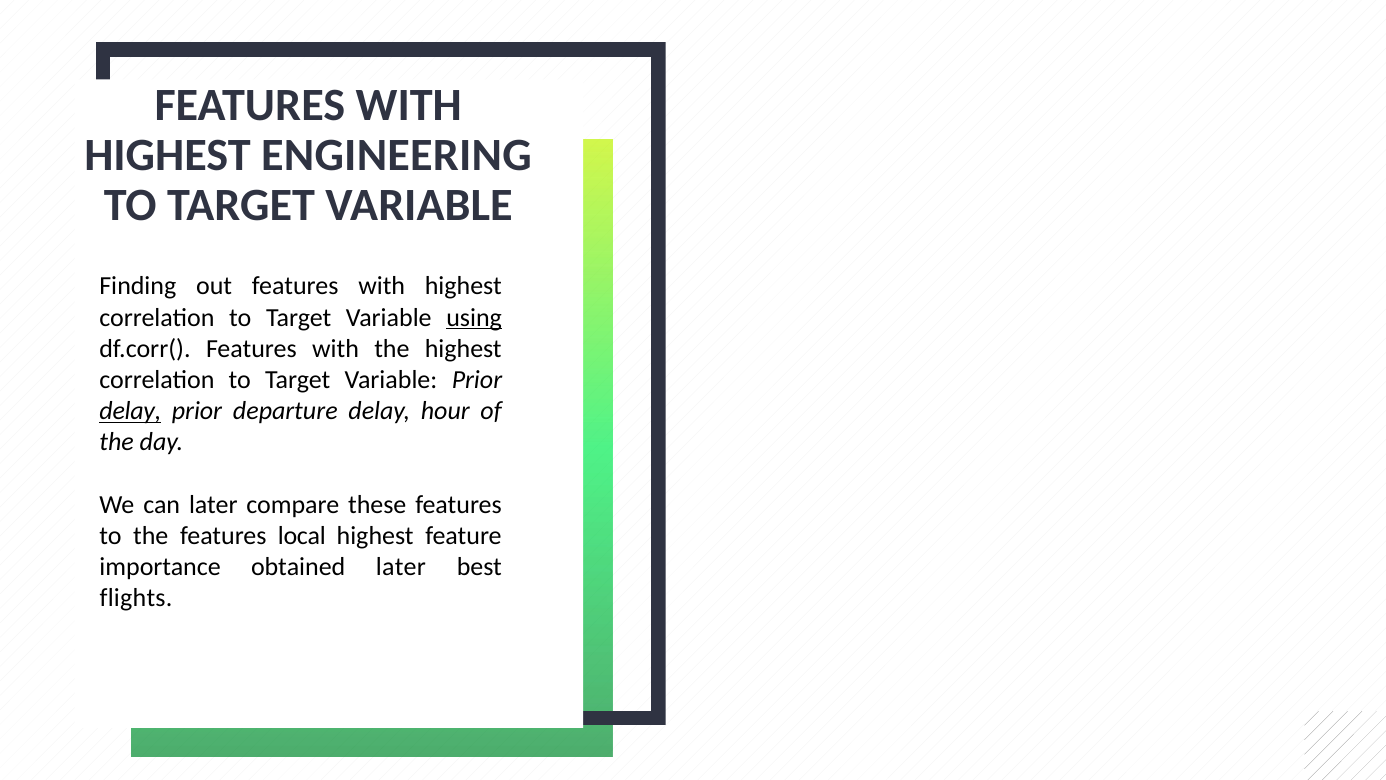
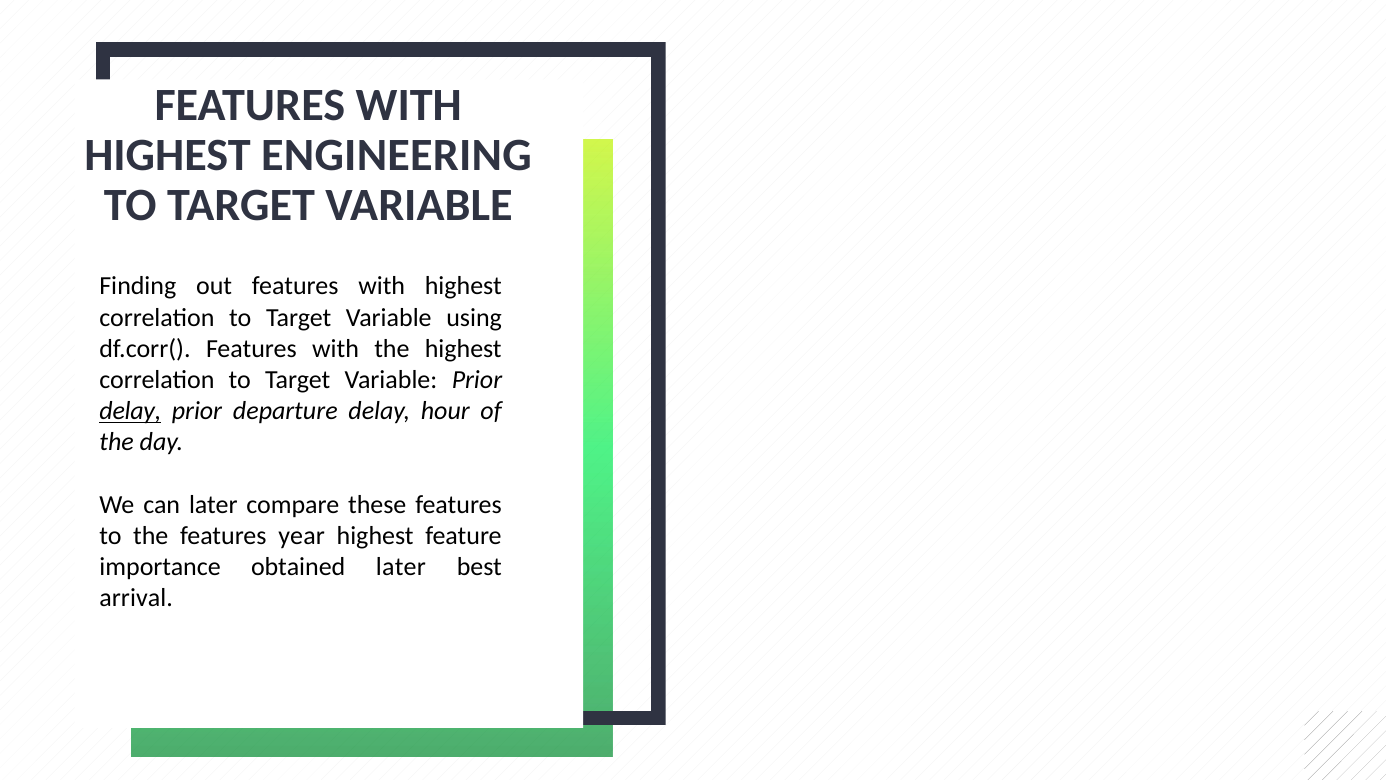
using underline: present -> none
local: local -> year
flights: flights -> arrival
